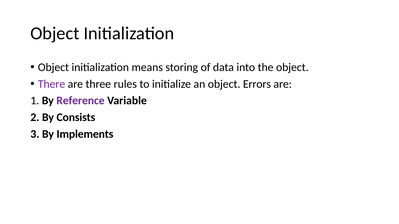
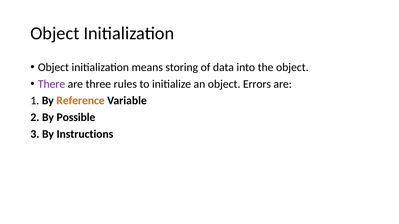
Reference colour: purple -> orange
Consists: Consists -> Possible
Implements: Implements -> Instructions
